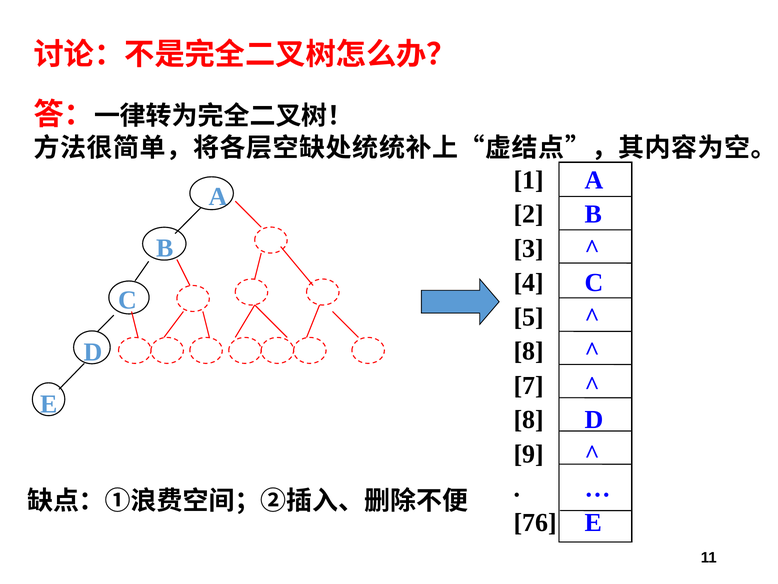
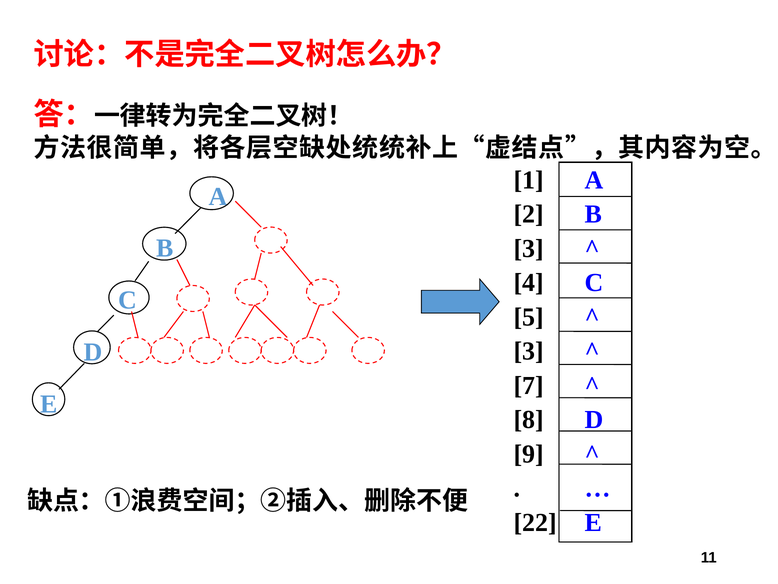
8 at (529, 351): 8 -> 3
76: 76 -> 22
